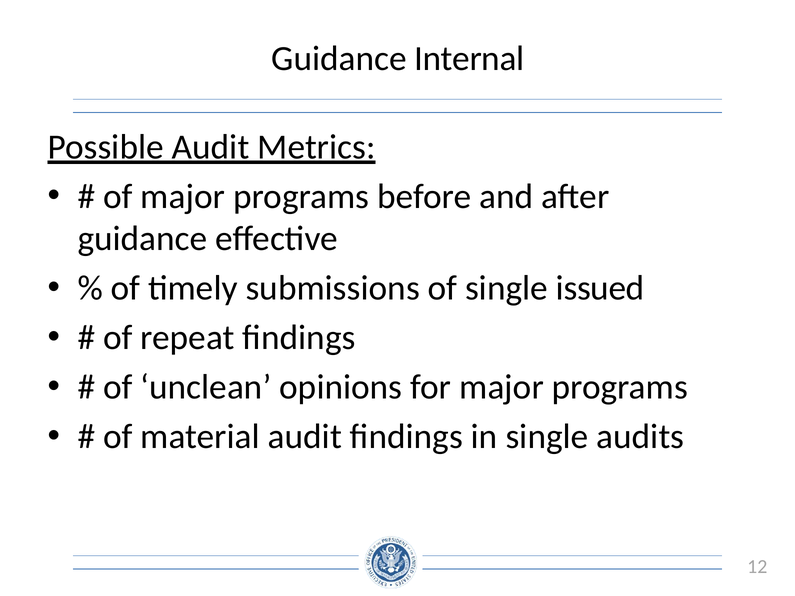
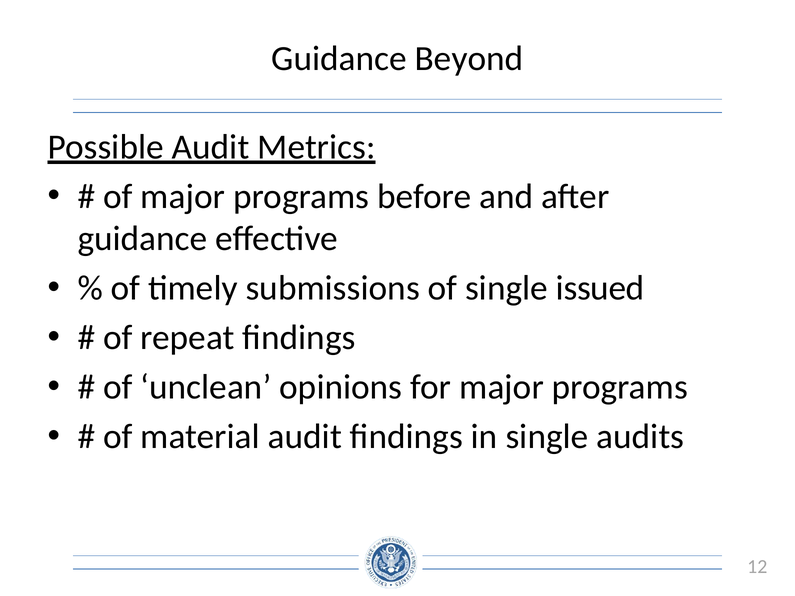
Internal: Internal -> Beyond
